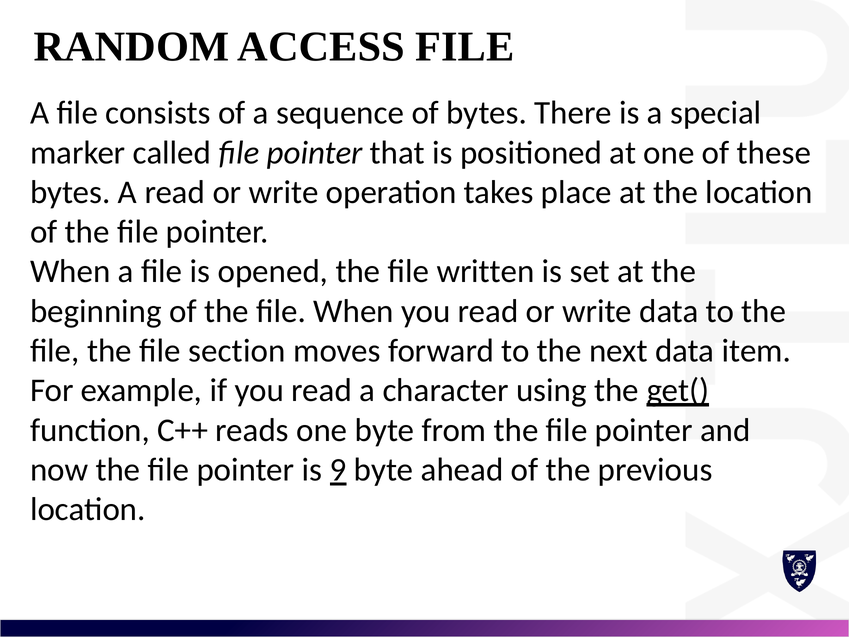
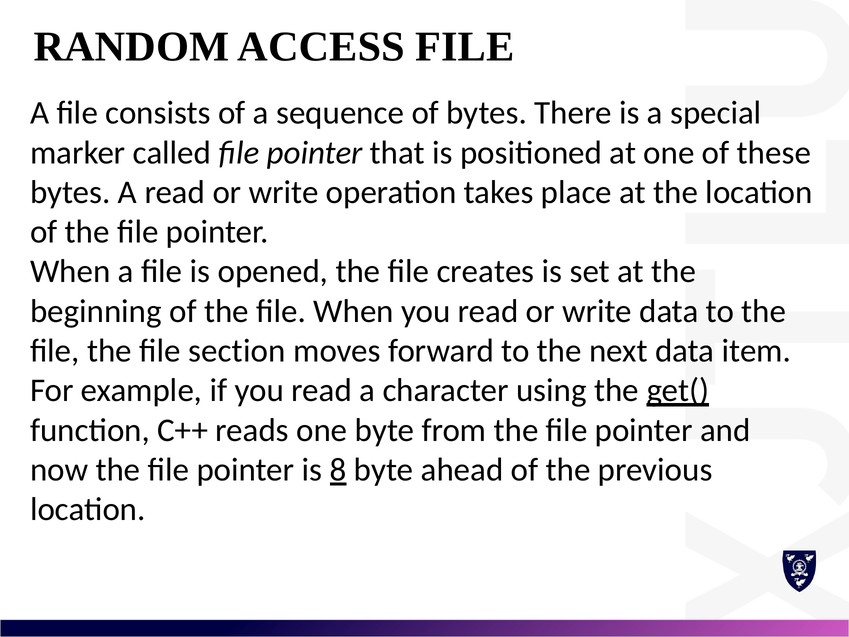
written: written -> creates
9: 9 -> 8
